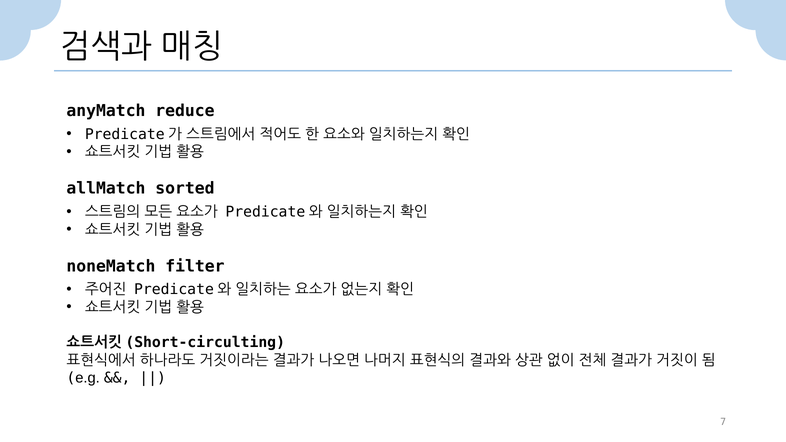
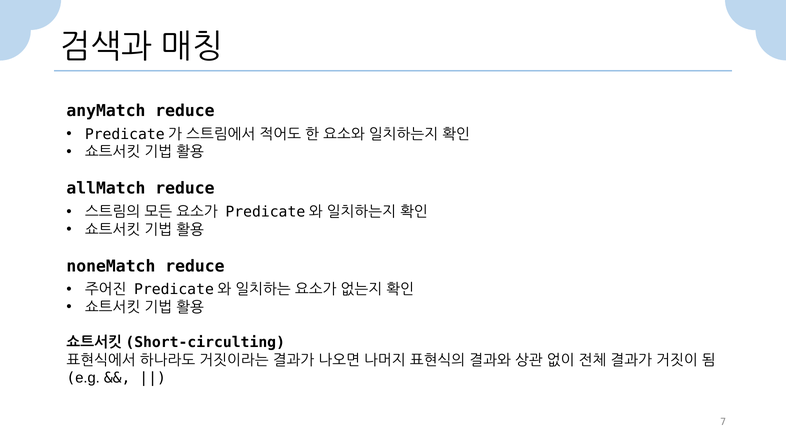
allMatch sorted: sorted -> reduce
noneMatch filter: filter -> reduce
